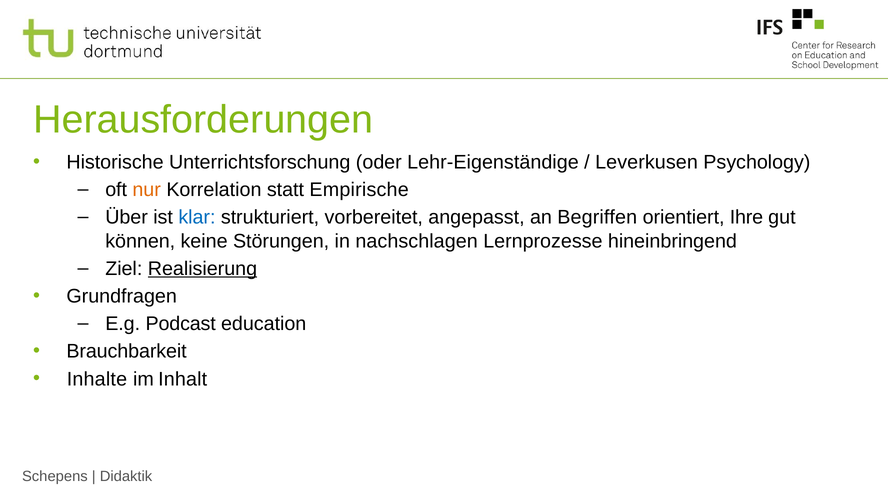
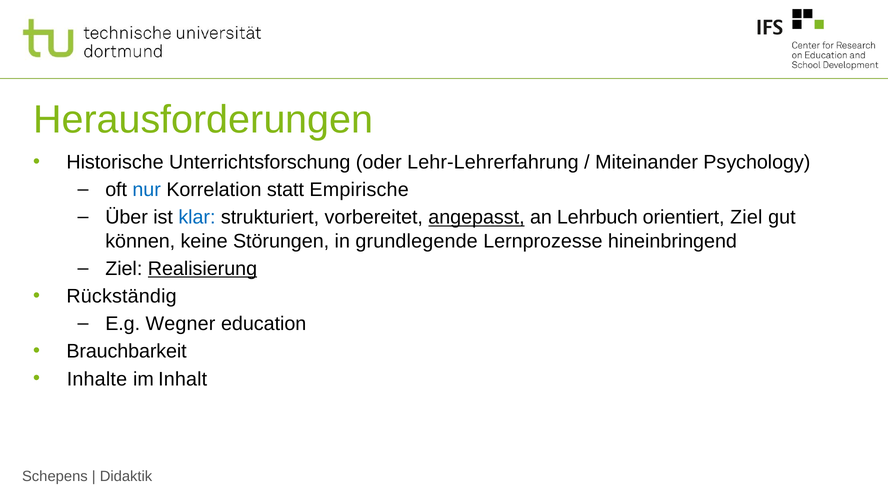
Lehr-Eigenständige: Lehr-Eigenständige -> Lehr-Lehrerfahrung
Leverkusen: Leverkusen -> Miteinander
nur colour: orange -> blue
angepasst underline: none -> present
Begriffen: Begriffen -> Lehrbuch
orientiert Ihre: Ihre -> Ziel
nachschlagen: nachschlagen -> grundlegende
Grundfragen: Grundfragen -> Rückständig
Podcast: Podcast -> Wegner
